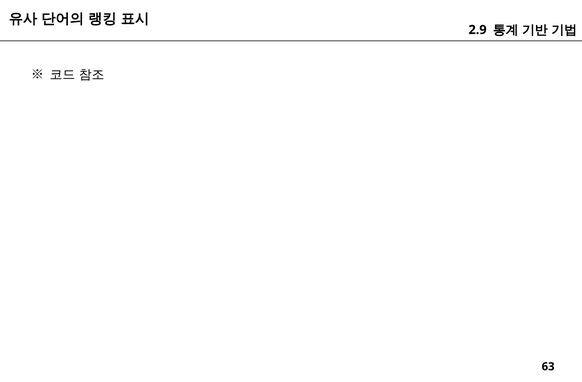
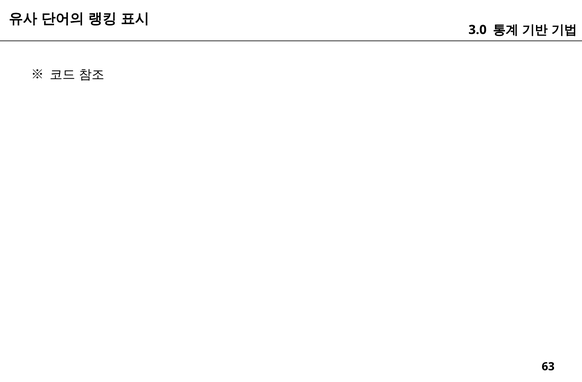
2.9: 2.9 -> 3.0
